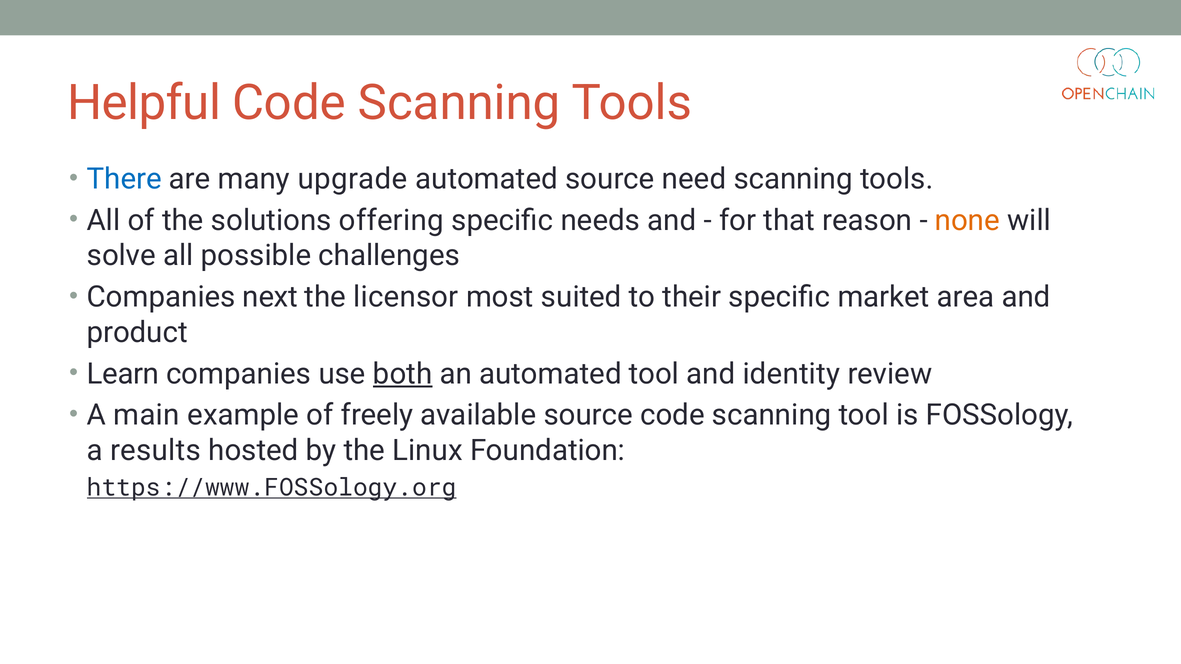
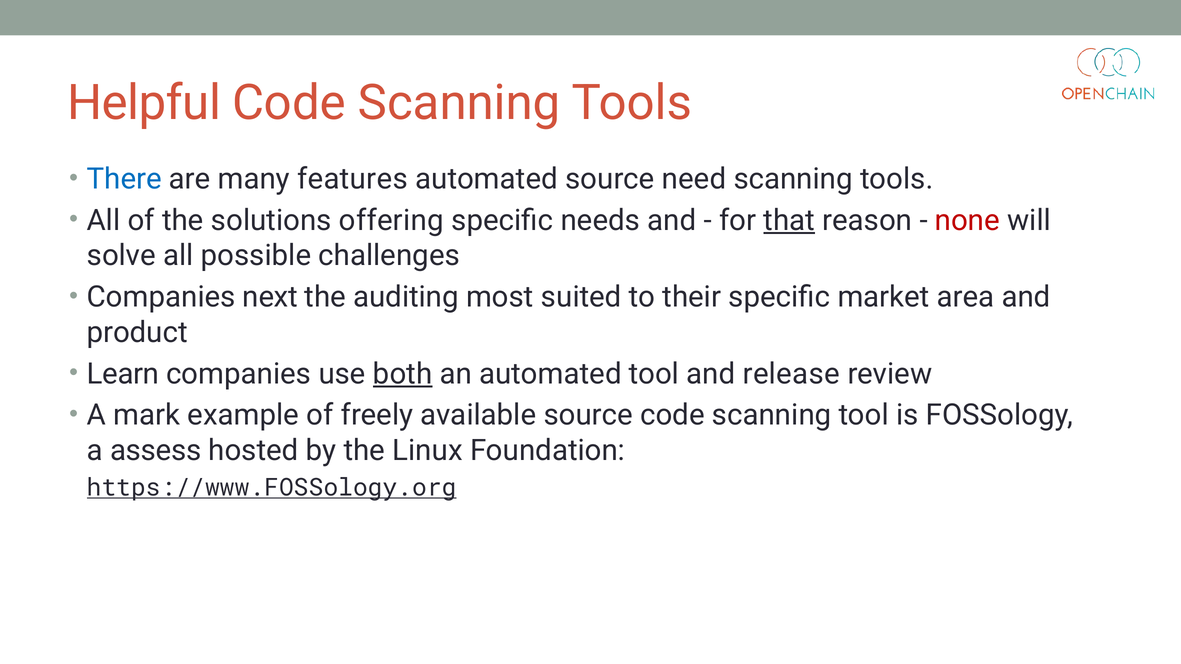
upgrade: upgrade -> features
that underline: none -> present
none colour: orange -> red
licensor: licensor -> auditing
identity: identity -> release
main: main -> mark
results: results -> assess
